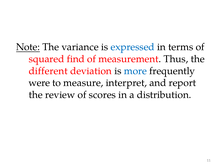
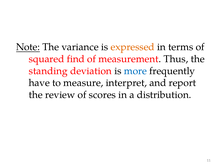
expressed colour: blue -> orange
different: different -> standing
were: were -> have
